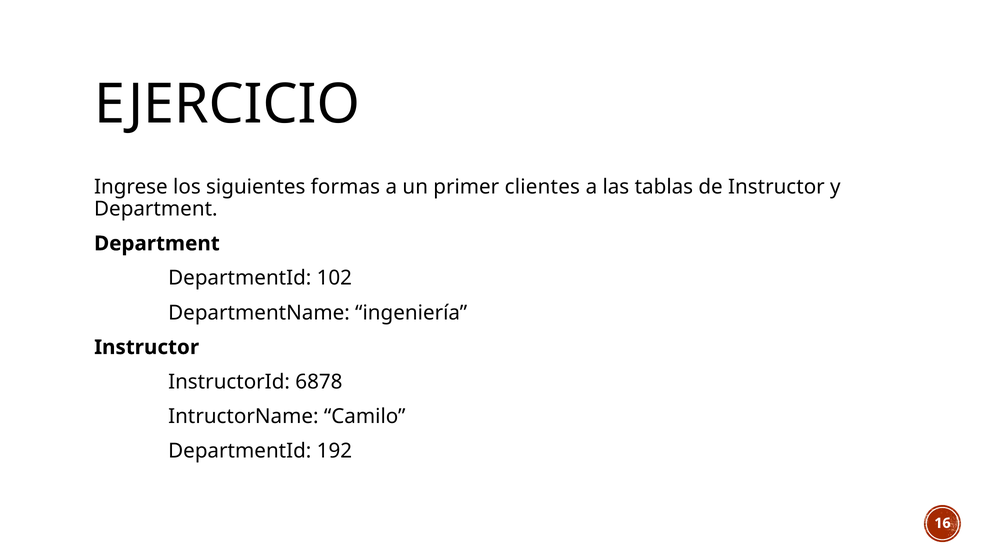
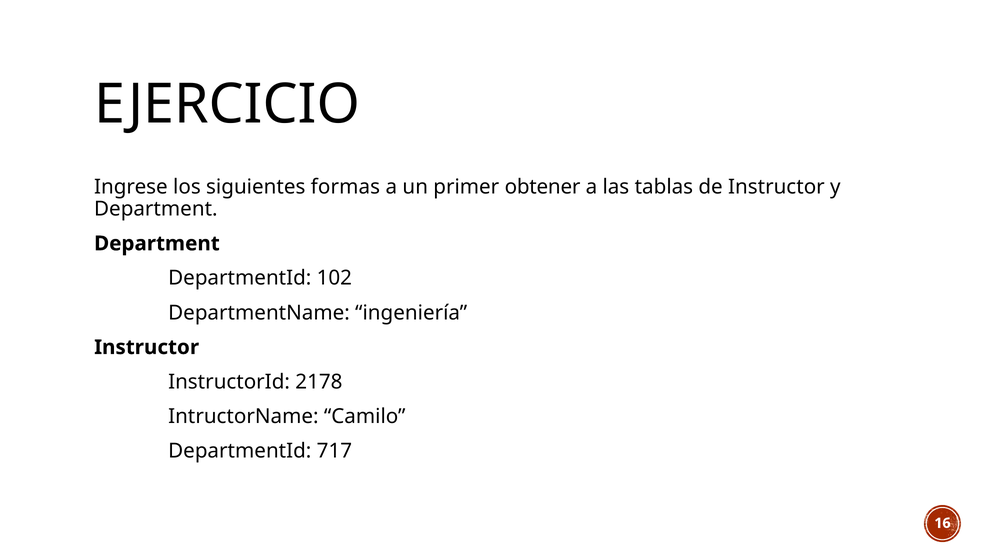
clientes: clientes -> obtener
6878: 6878 -> 2178
192: 192 -> 717
